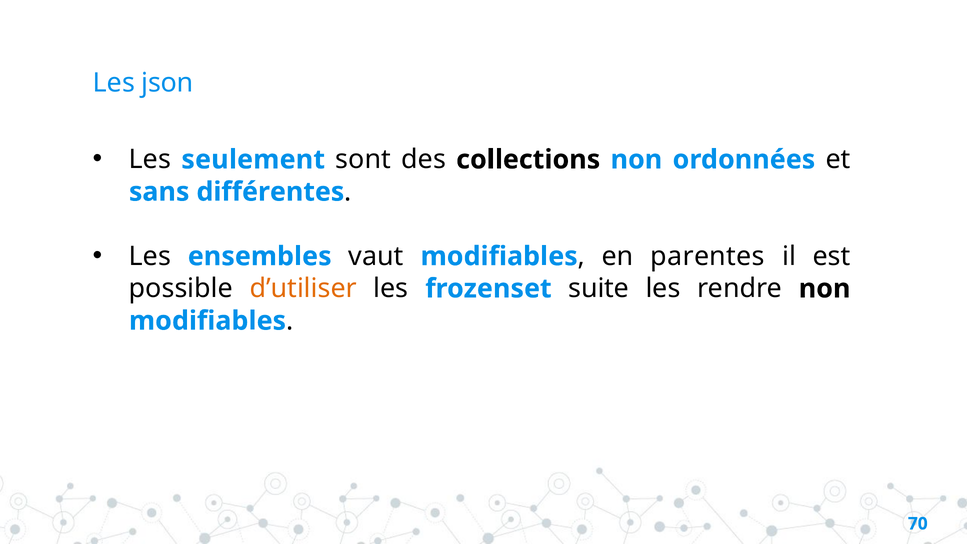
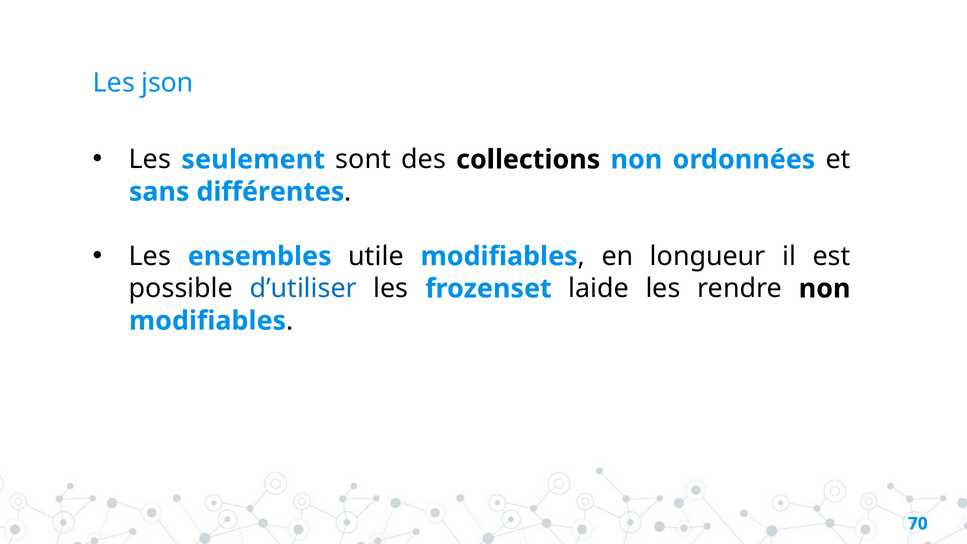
vaut: vaut -> utile
parentes: parentes -> longueur
d’utiliser colour: orange -> blue
suite: suite -> laide
